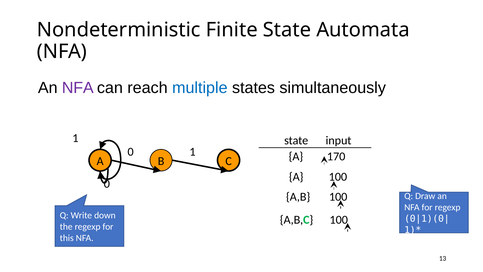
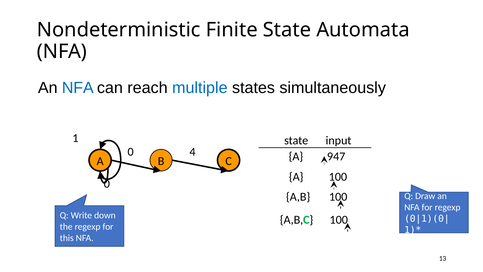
NFA at (78, 88) colour: purple -> blue
0 1: 1 -> 4
170: 170 -> 947
